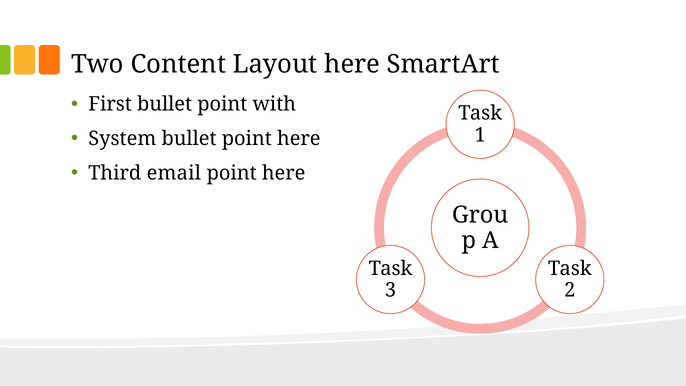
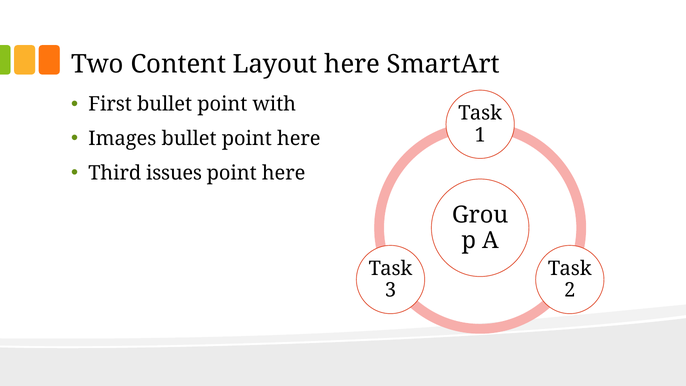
System: System -> Images
email: email -> issues
